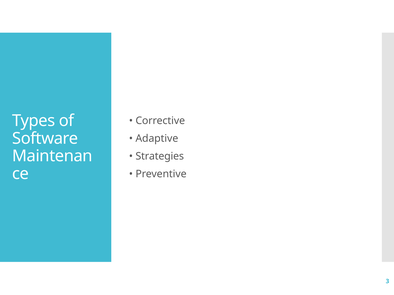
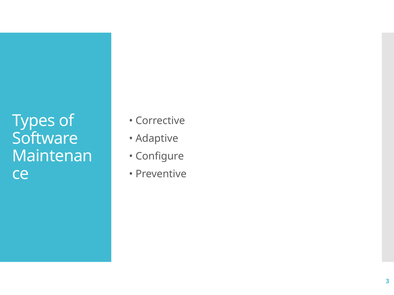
Strategies: Strategies -> Configure
